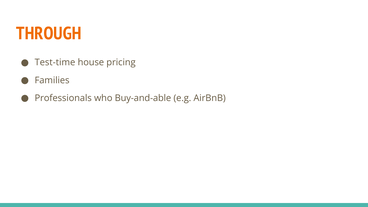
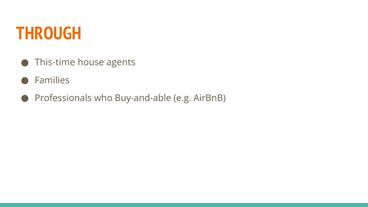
Test-time: Test-time -> This-time
pricing: pricing -> agents
